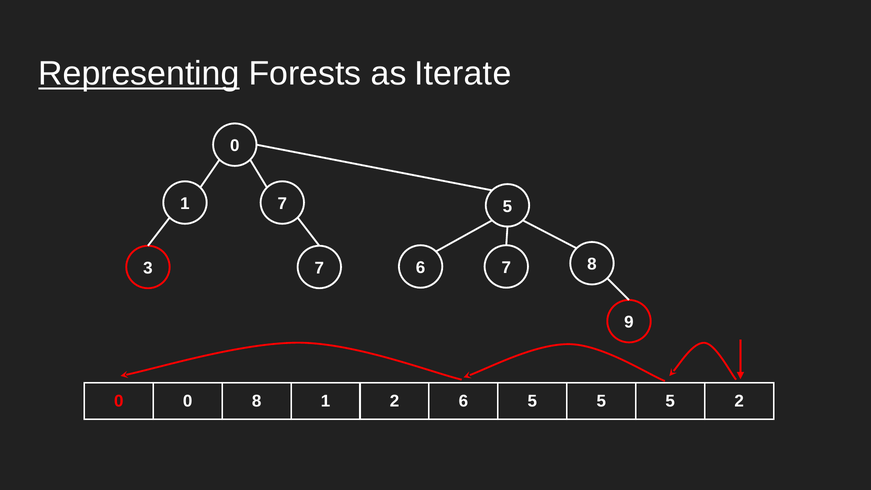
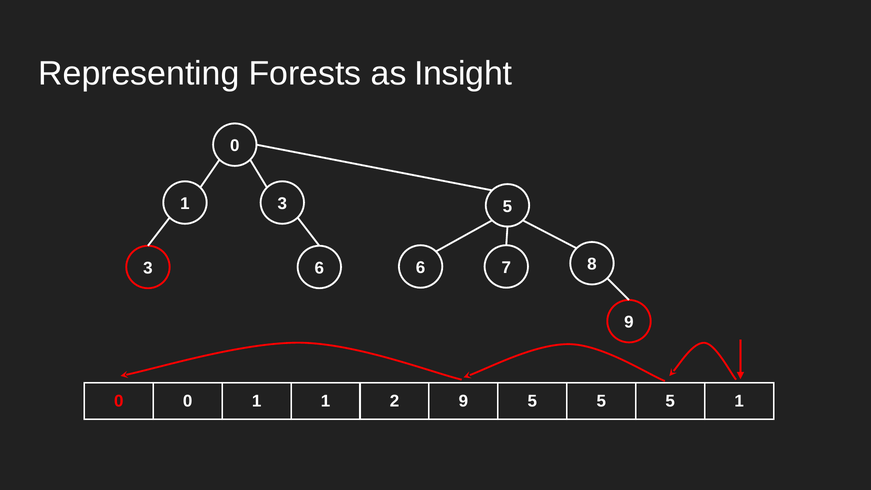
Representing underline: present -> none
Iterate: Iterate -> Insight
1 7: 7 -> 3
3 7: 7 -> 6
0 0 8: 8 -> 1
2 6: 6 -> 9
5 2: 2 -> 1
